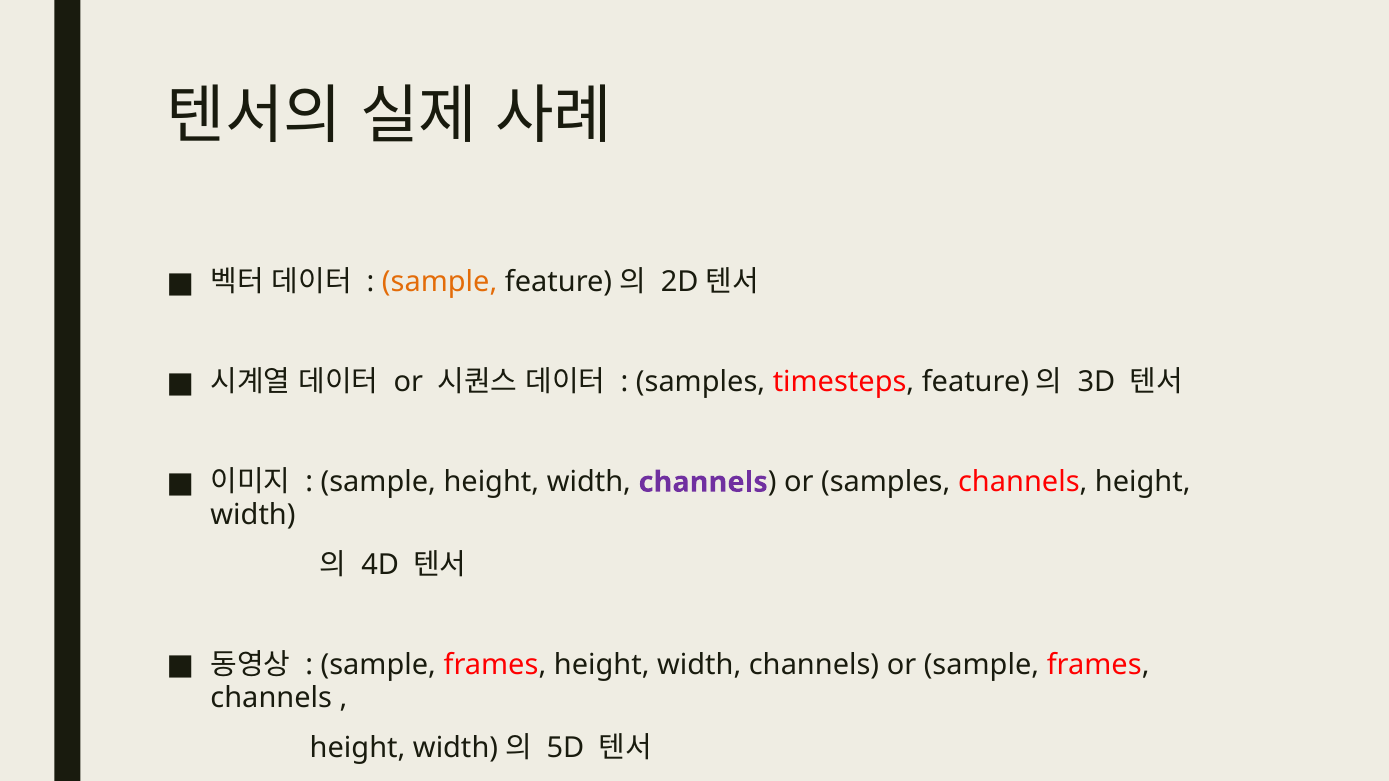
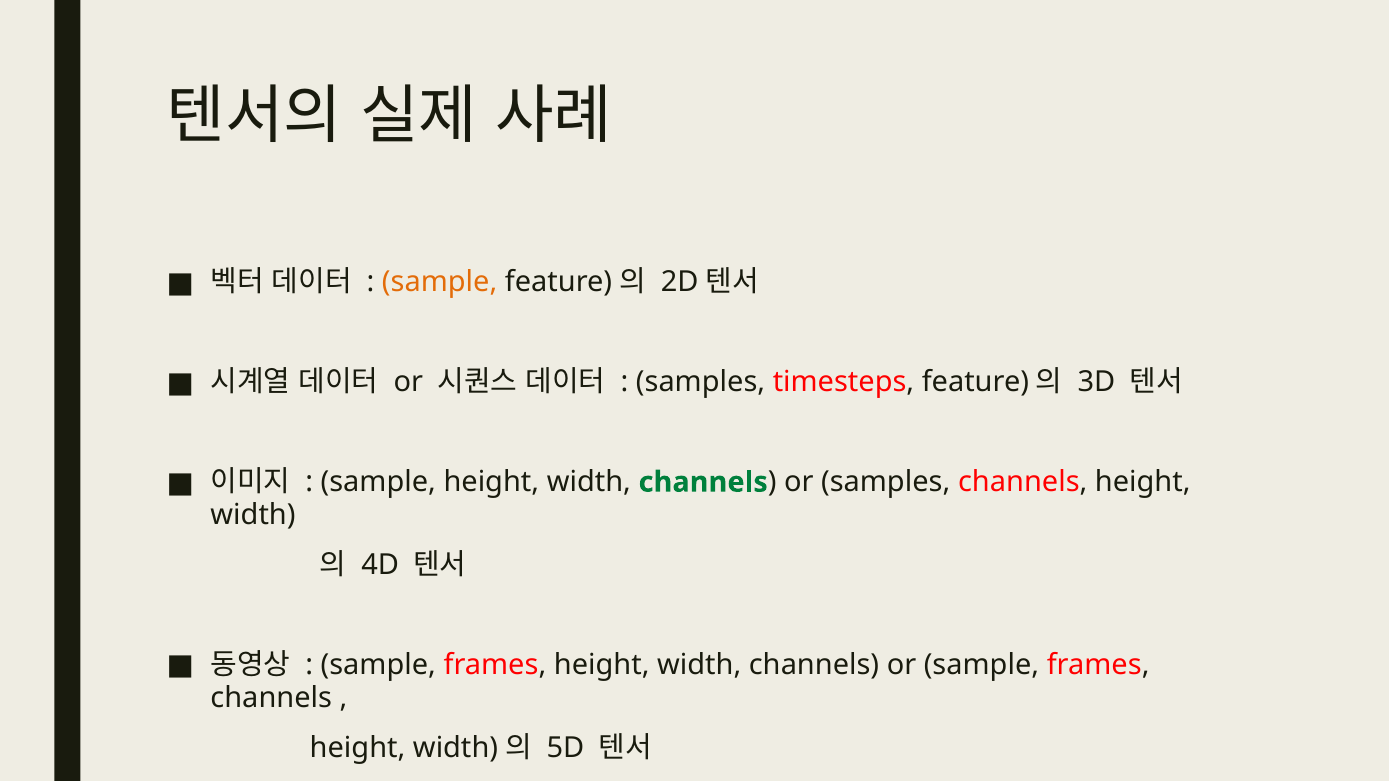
channels at (703, 482) colour: purple -> green
